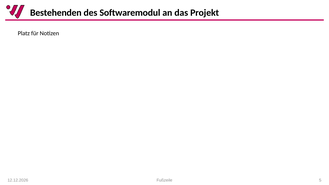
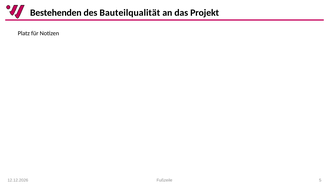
Softwaremodul: Softwaremodul -> Bauteilqualität
